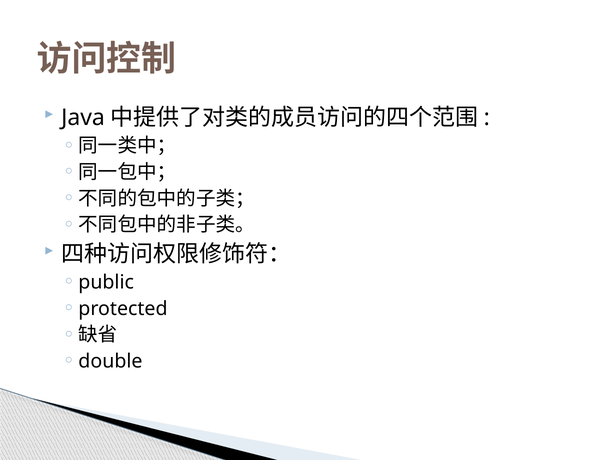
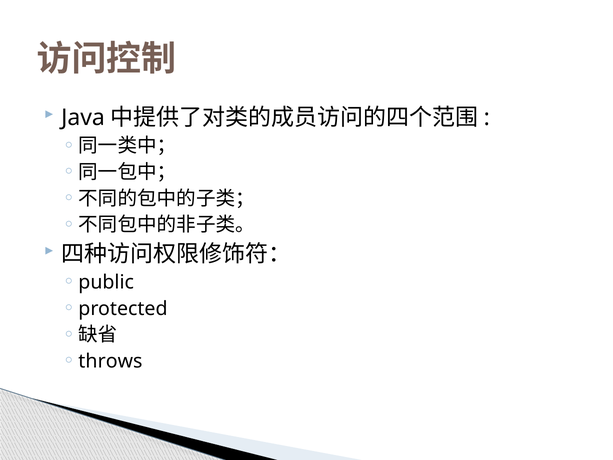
double: double -> throws
